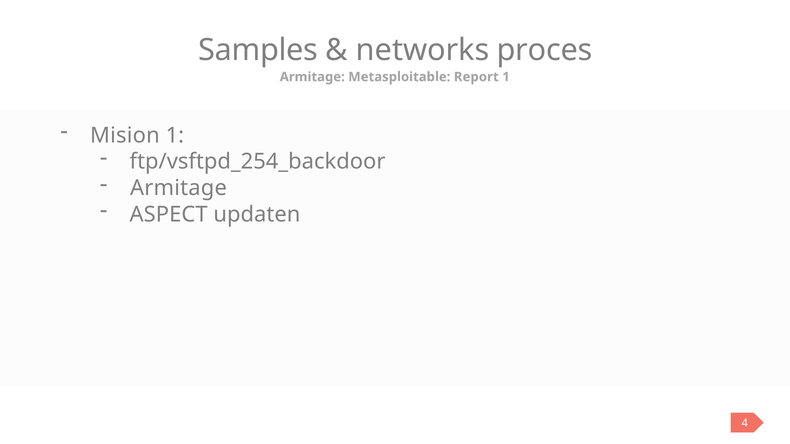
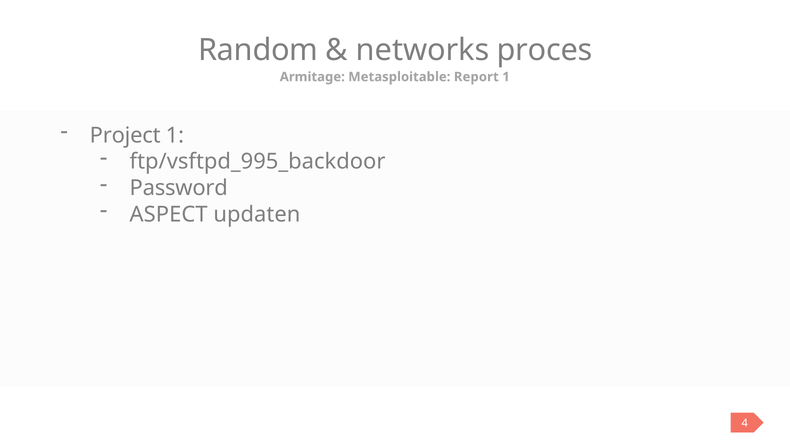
Samples: Samples -> Random
Mision: Mision -> Project
ftp/vsftpd_254_backdoor: ftp/vsftpd_254_backdoor -> ftp/vsftpd_995_backdoor
Armitage at (178, 188): Armitage -> Password
